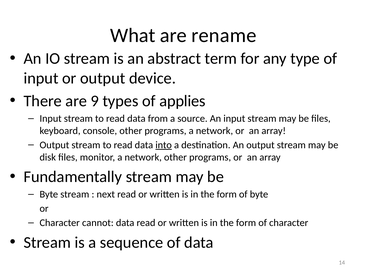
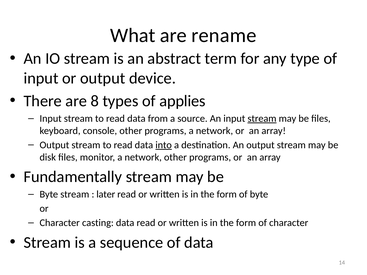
9: 9 -> 8
stream at (262, 119) underline: none -> present
next: next -> later
cannot: cannot -> casting
